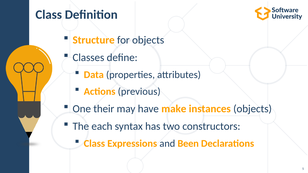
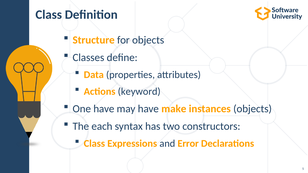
previous: previous -> keyword
One their: their -> have
Been: Been -> Error
